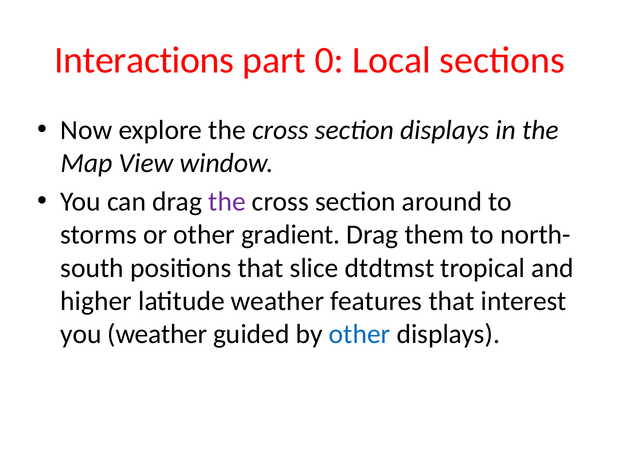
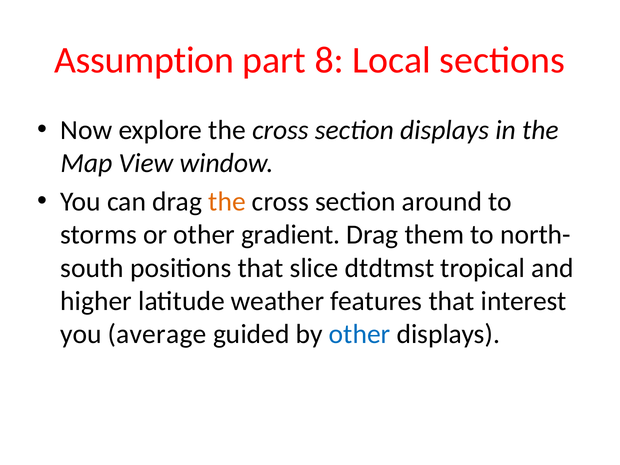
Interactions: Interactions -> Assumption
0: 0 -> 8
the at (227, 202) colour: purple -> orange
you weather: weather -> average
